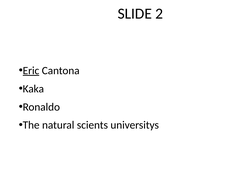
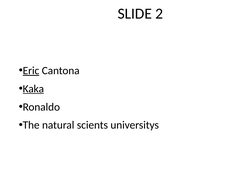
Kaka underline: none -> present
